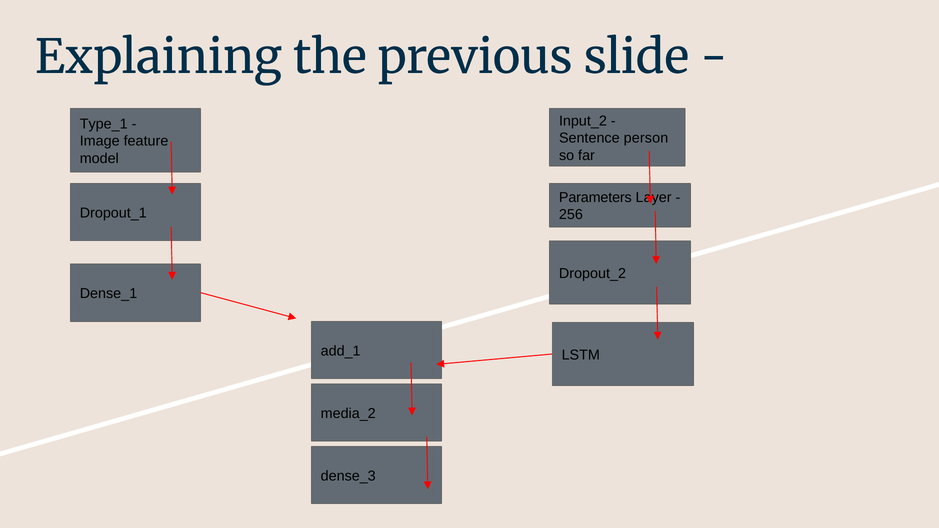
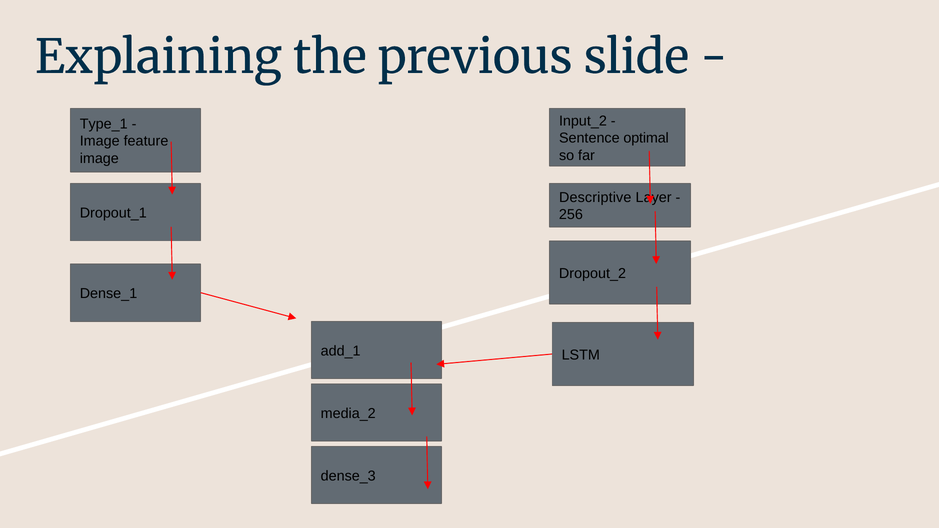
person: person -> optimal
model at (99, 158): model -> image
Parameters: Parameters -> Descriptive
